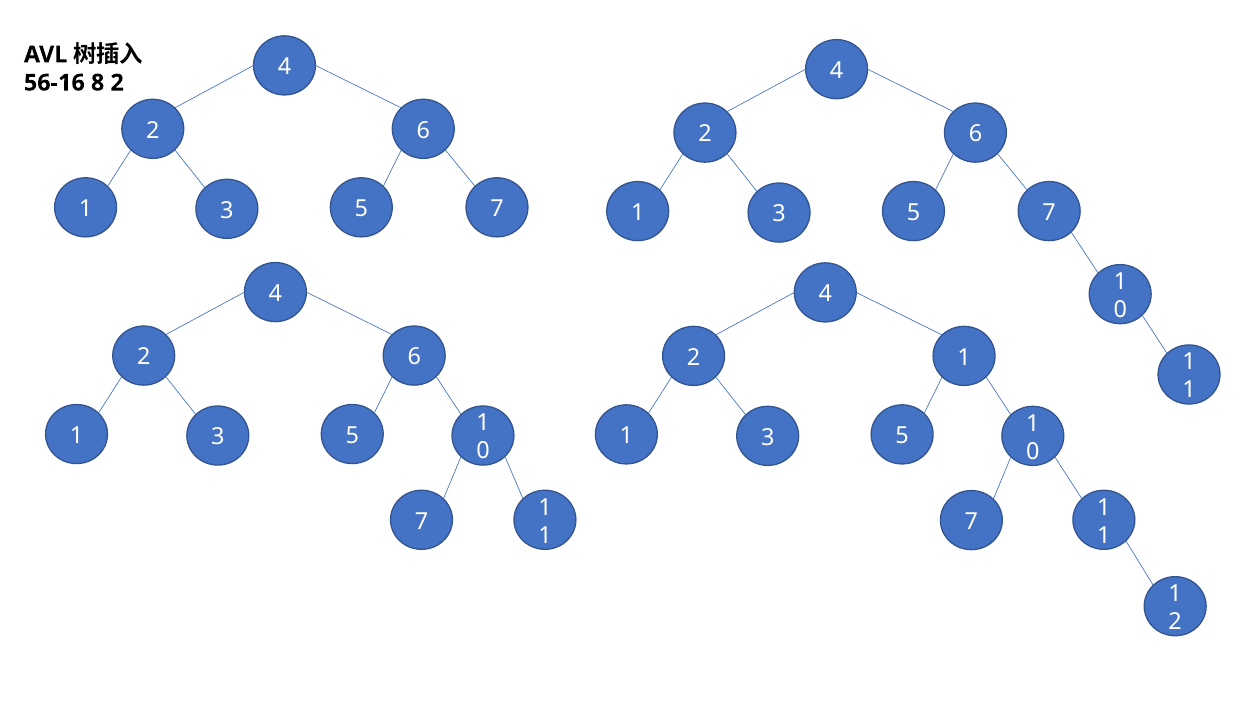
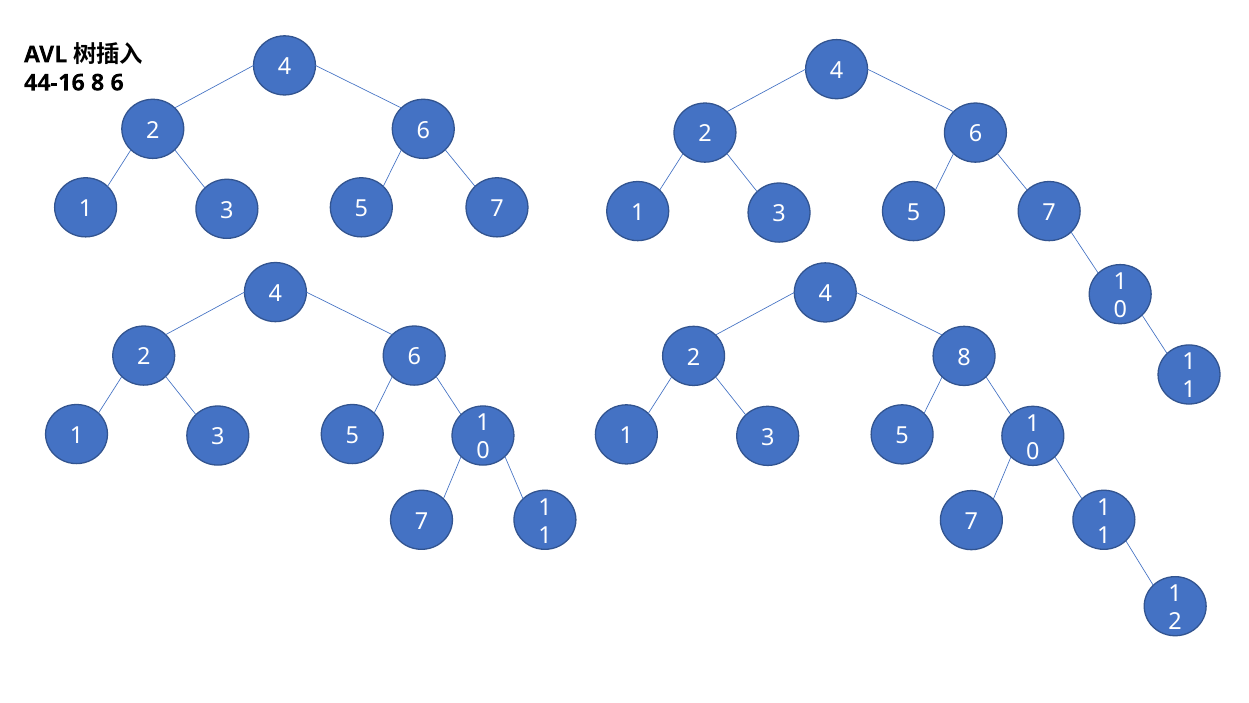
56-16: 56-16 -> 44-16
8 2: 2 -> 6
2 1: 1 -> 8
